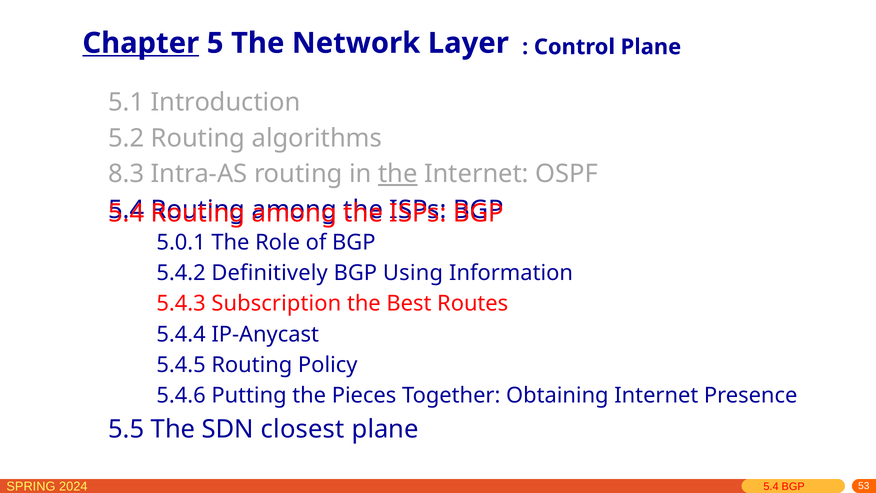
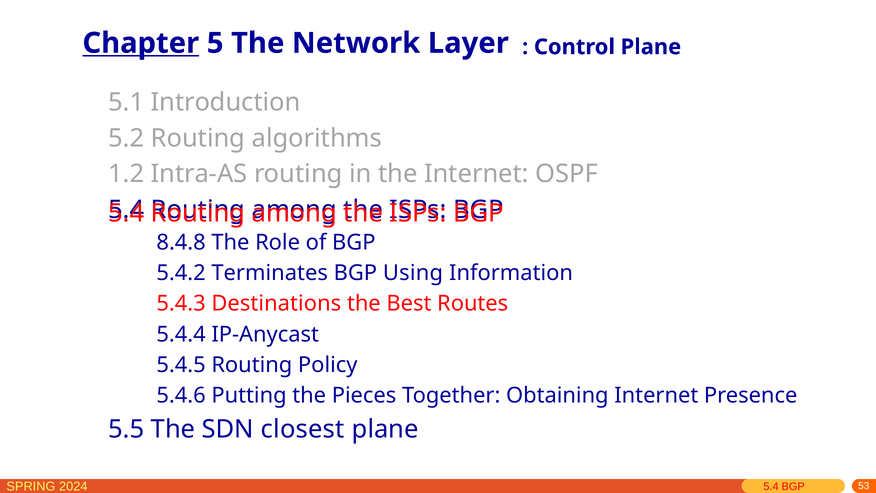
8.3: 8.3 -> 1.2
the at (398, 174) underline: present -> none
5.0.1: 5.0.1 -> 8.4.8
Definitively: Definitively -> Terminates
Subscription: Subscription -> Destinations
